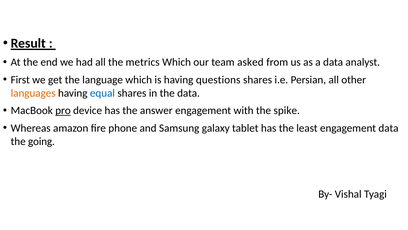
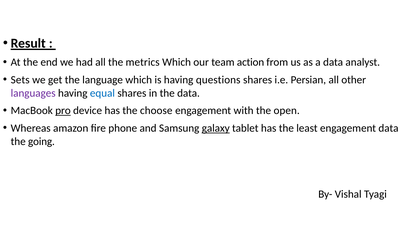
asked: asked -> action
First: First -> Sets
languages colour: orange -> purple
answer: answer -> choose
spike: spike -> open
galaxy underline: none -> present
